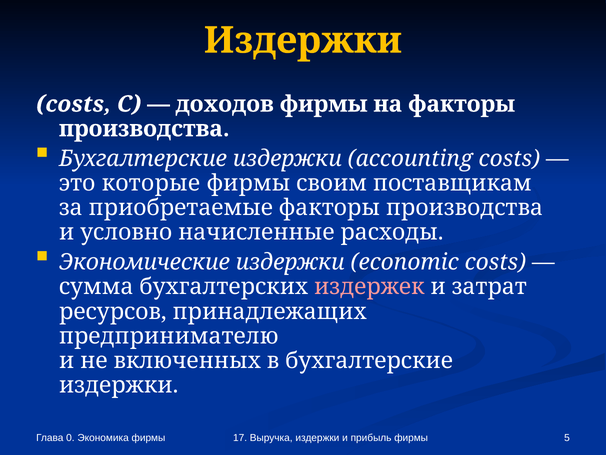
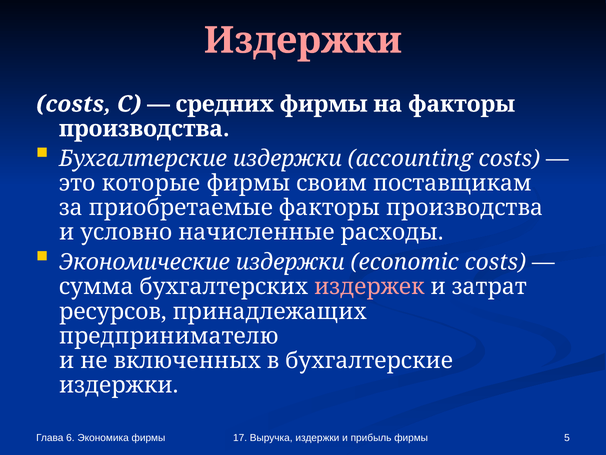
Издержки at (303, 40) colour: yellow -> pink
доходов: доходов -> средних
0: 0 -> 6
